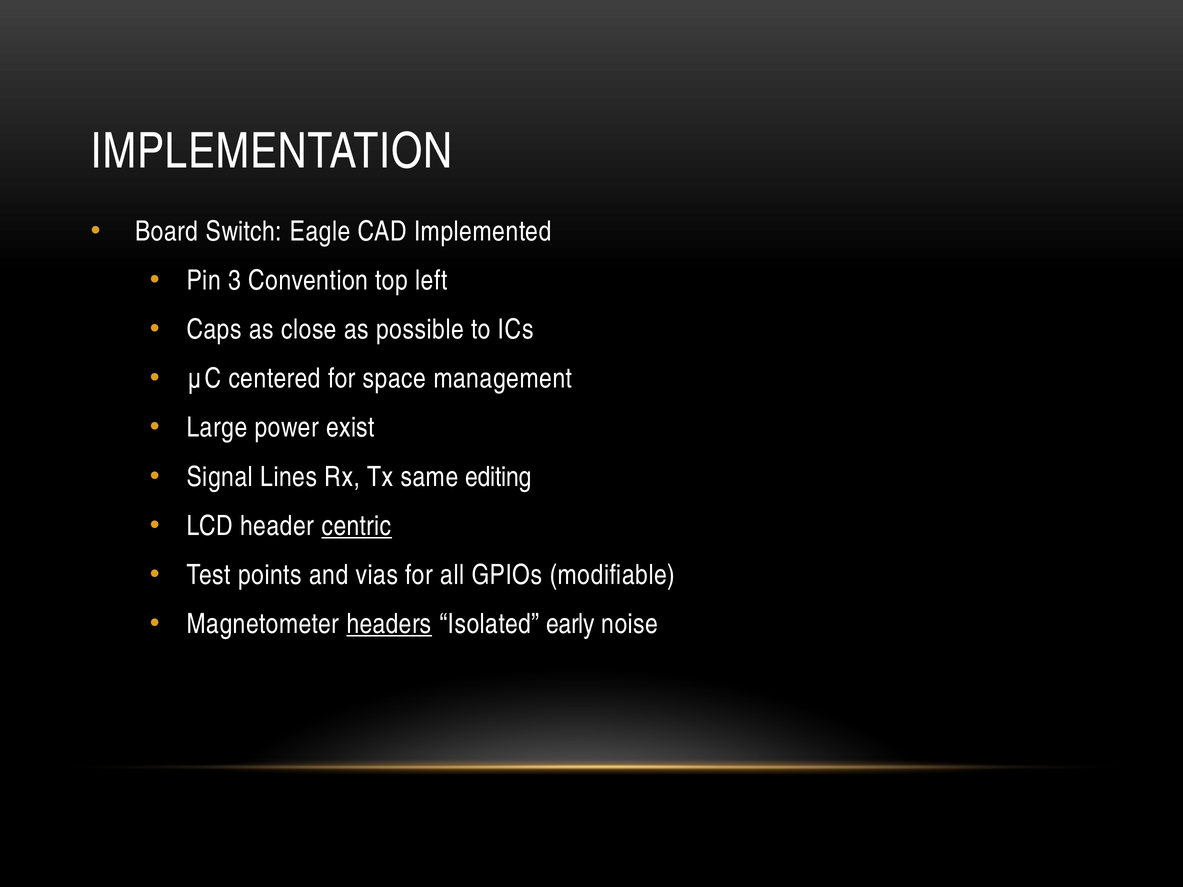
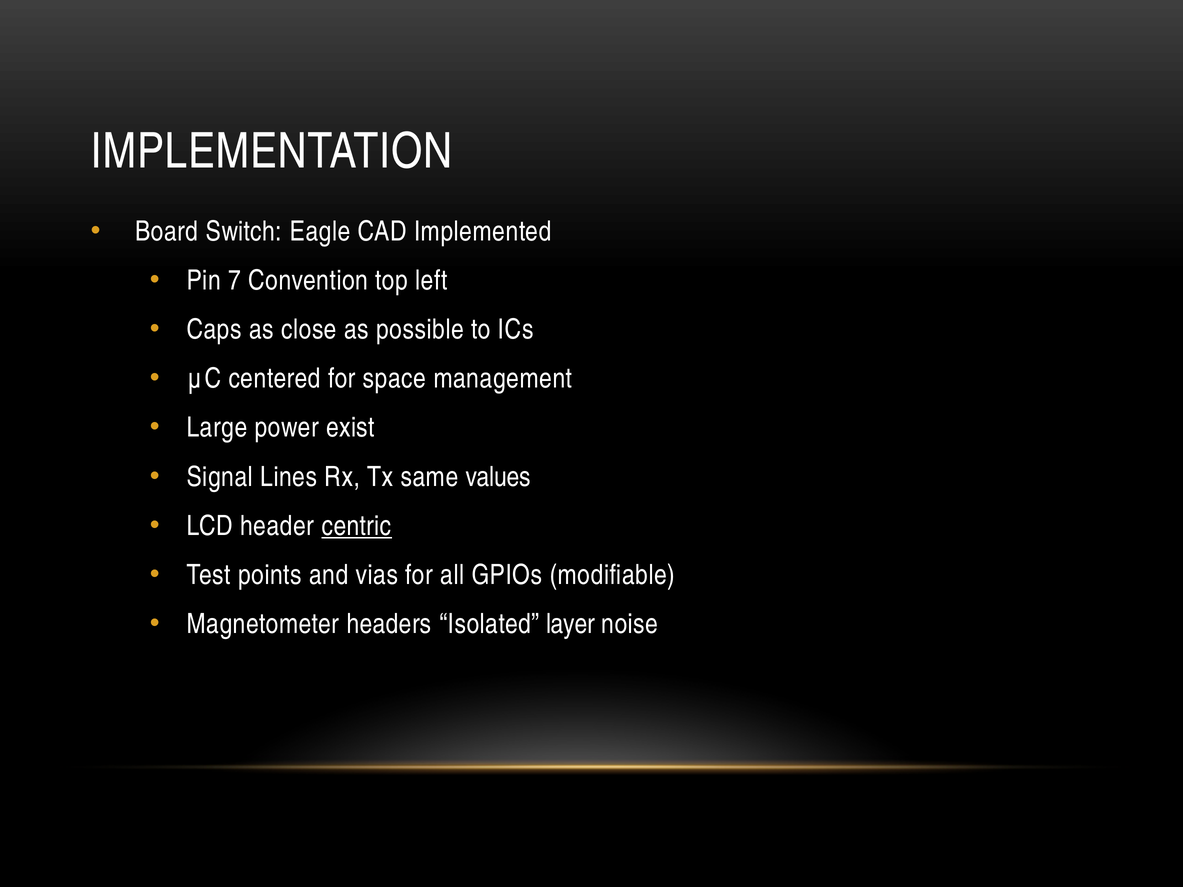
3: 3 -> 7
editing: editing -> values
headers underline: present -> none
early: early -> layer
